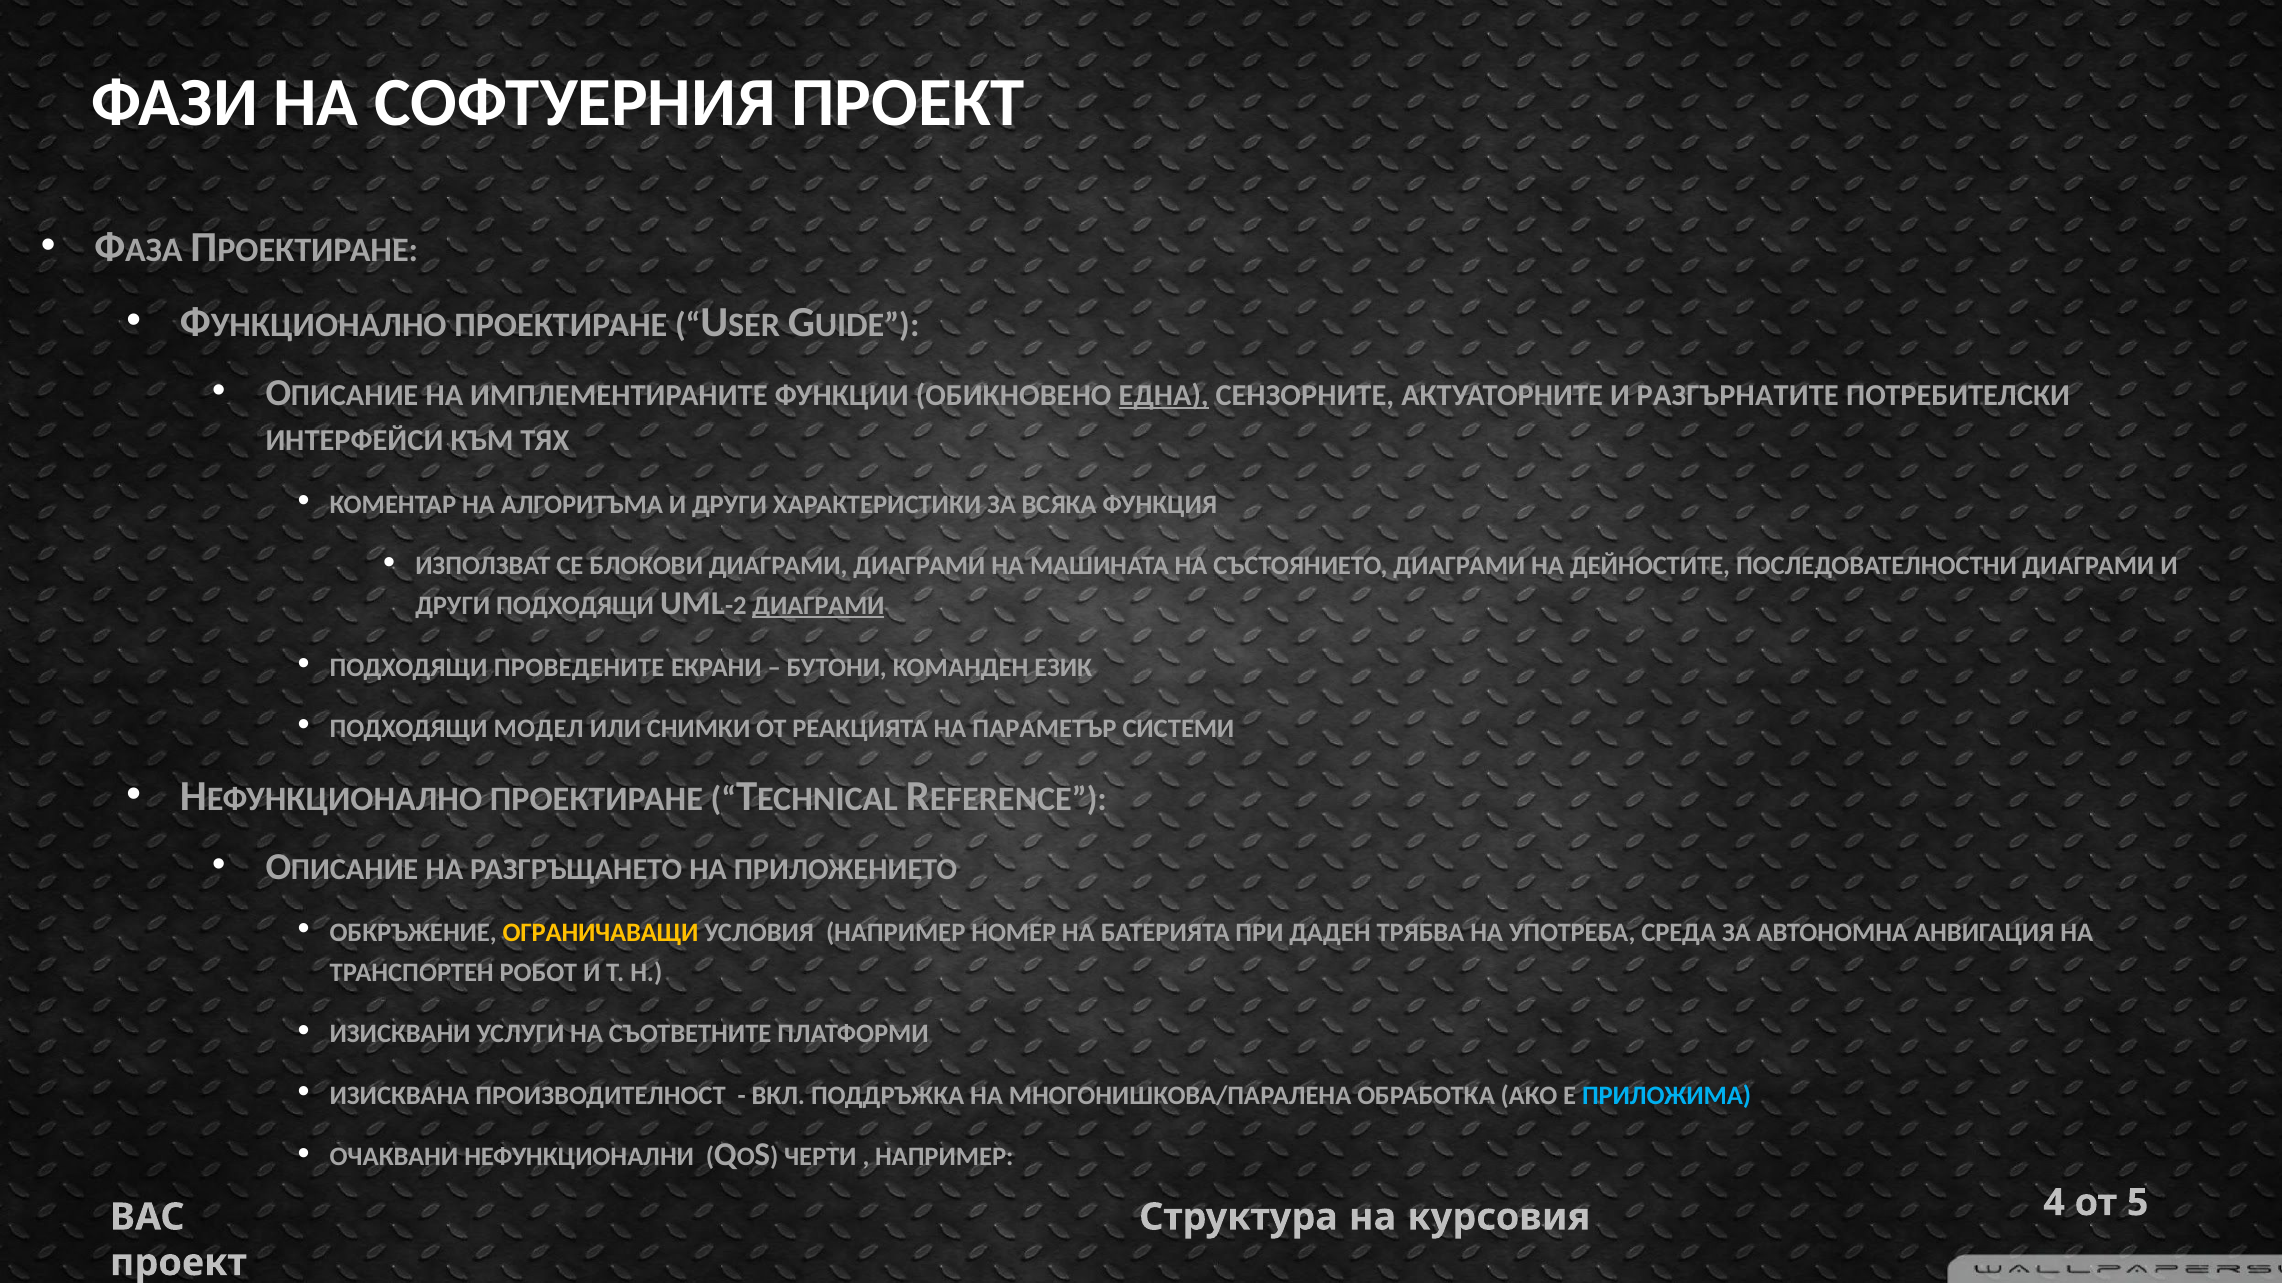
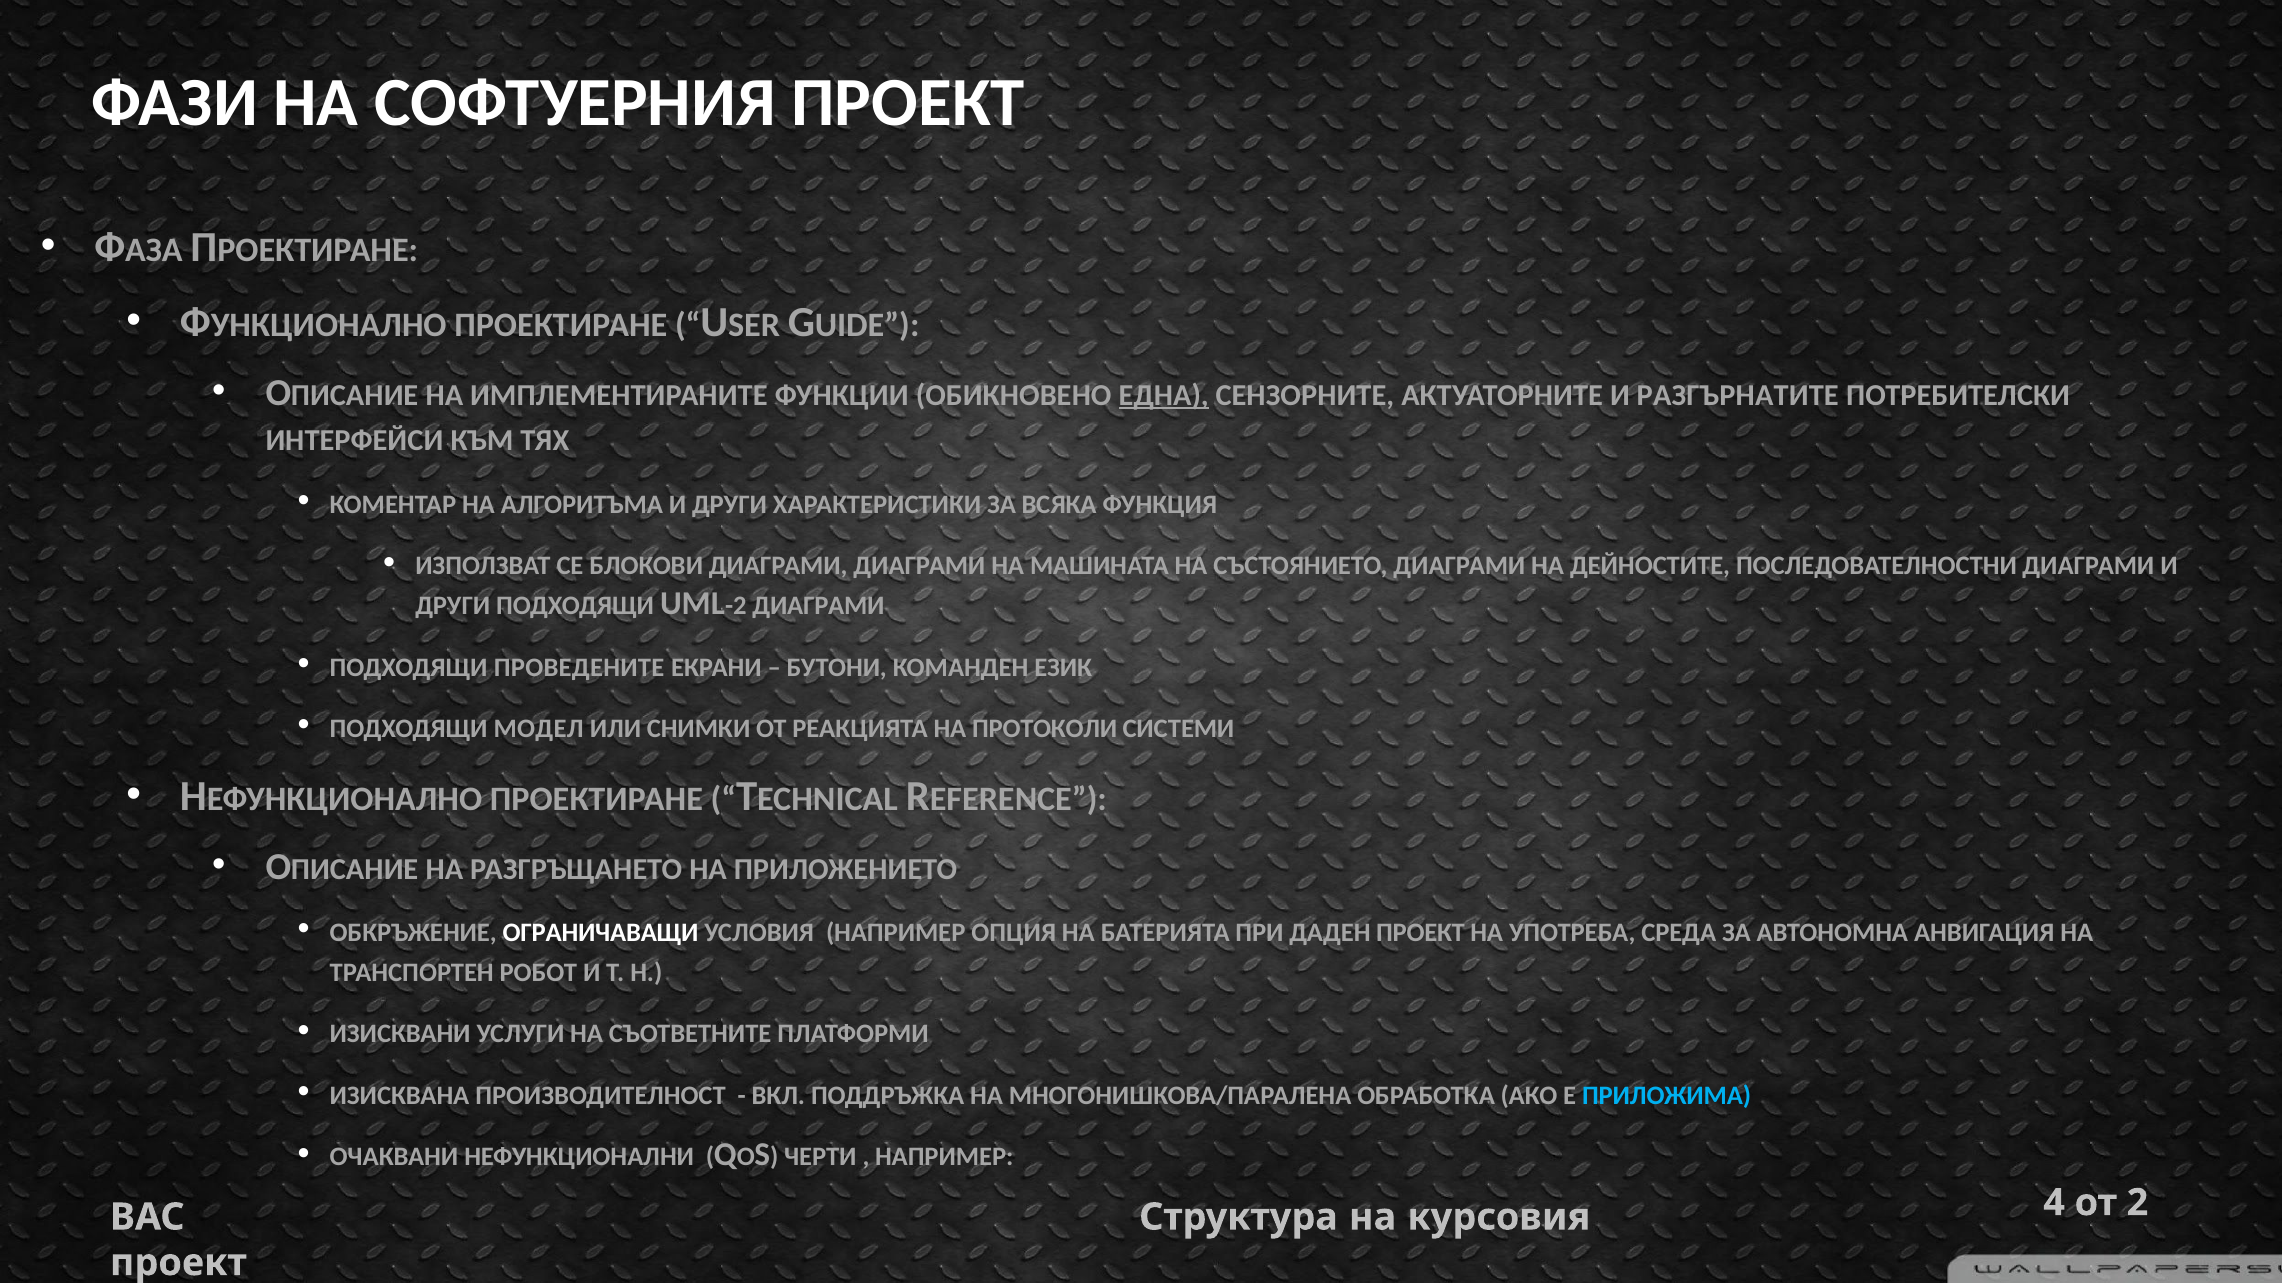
ДИАГРАМИ at (818, 606) underline: present -> none
ПАРАМЕТЪР: ПАРАМЕТЪР -> ПРОТОКОЛИ
ОГРАНИЧАВАЩИ colour: yellow -> white
НОМЕР: НОМЕР -> ОПЦИЯ
ДАДЕН ТРЯБВА: ТРЯБВА -> ПРОЕКТ
5: 5 -> 2
